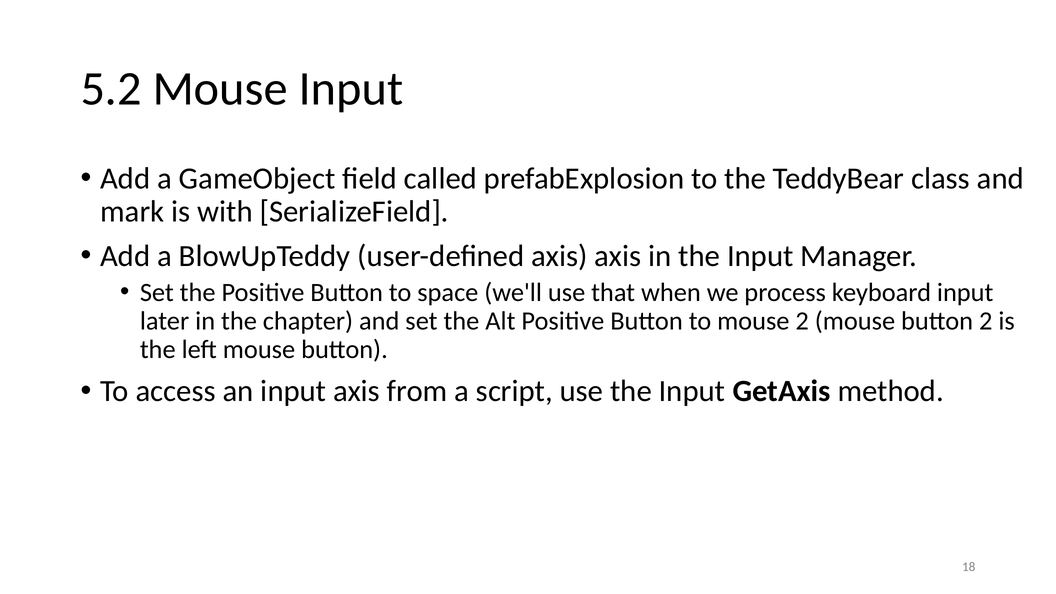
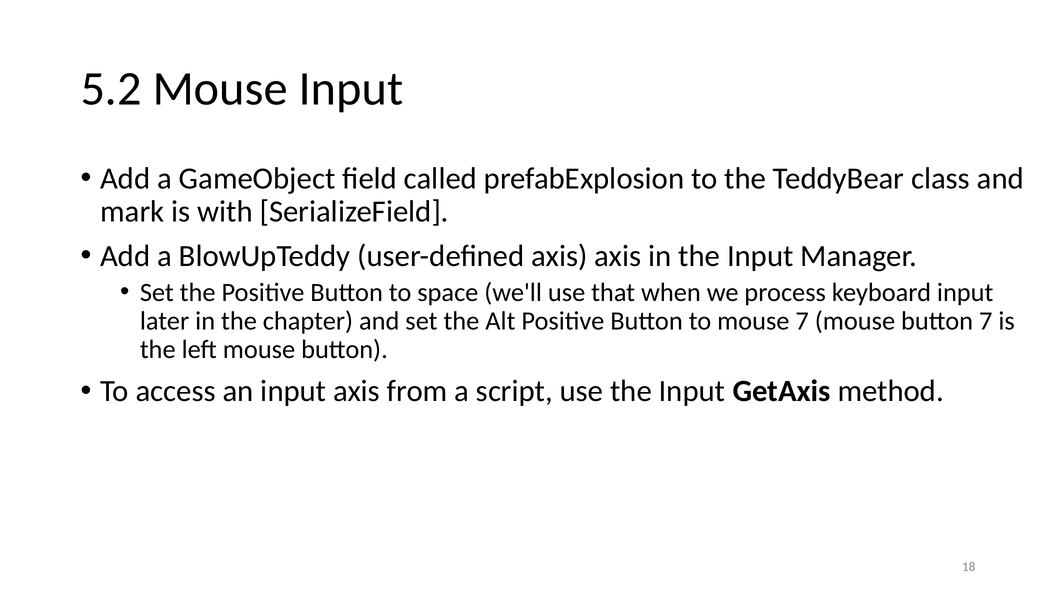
mouse 2: 2 -> 7
button 2: 2 -> 7
